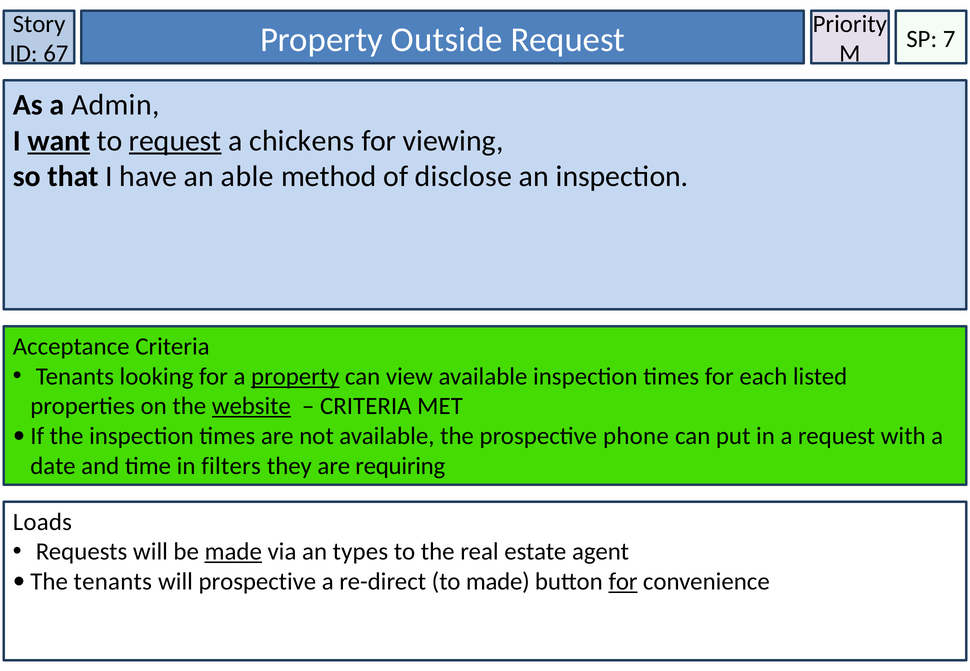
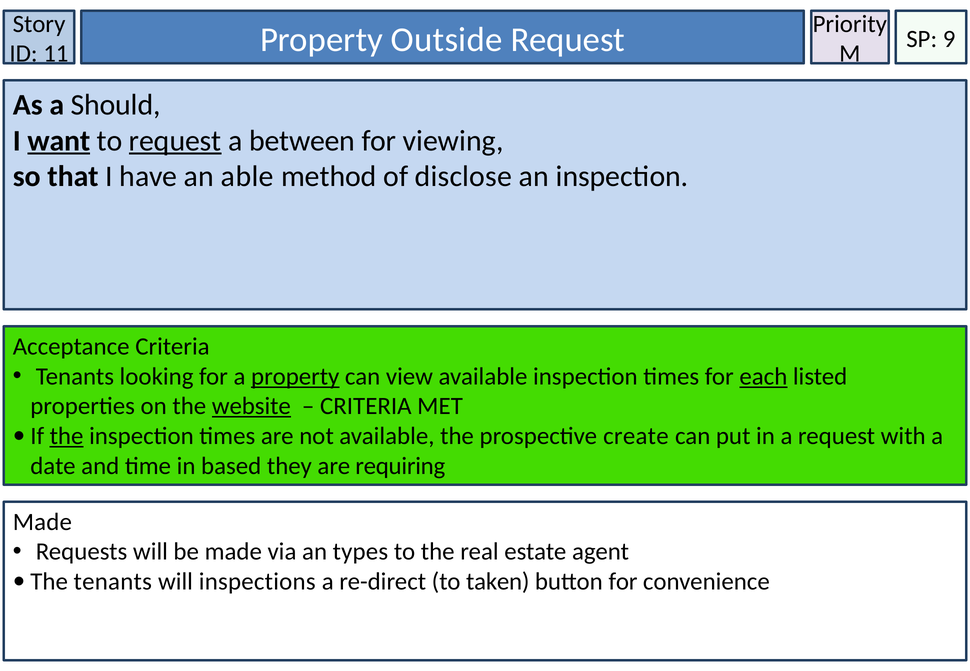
7: 7 -> 9
67: 67 -> 11
Admin: Admin -> Should
chickens: chickens -> between
each underline: none -> present
the at (67, 436) underline: none -> present
phone: phone -> create
filters: filters -> based
Loads at (42, 522): Loads -> Made
made at (233, 552) underline: present -> none
will prospective: prospective -> inspections
to made: made -> taken
for at (623, 582) underline: present -> none
